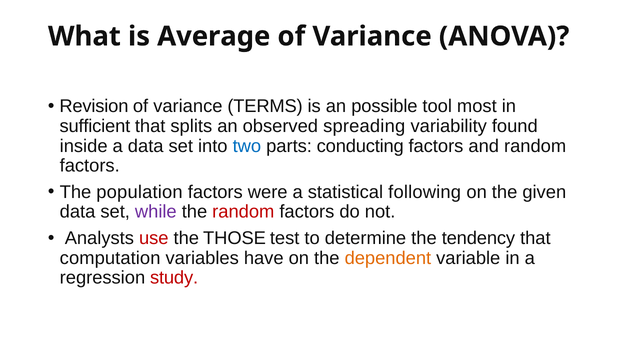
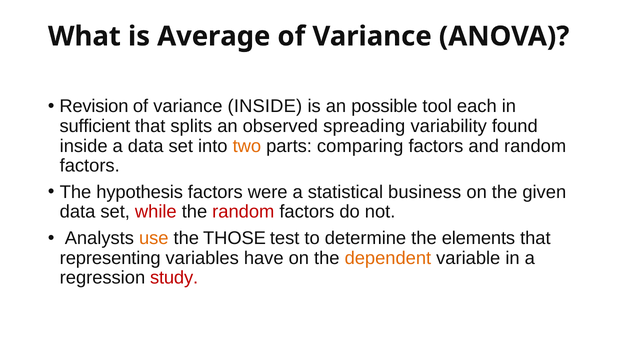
variance TERMS: TERMS -> INSIDE
most: most -> each
two colour: blue -> orange
conducting: conducting -> comparing
population: population -> hypothesis
following: following -> business
while colour: purple -> red
use colour: red -> orange
tendency: tendency -> elements
computation: computation -> representing
